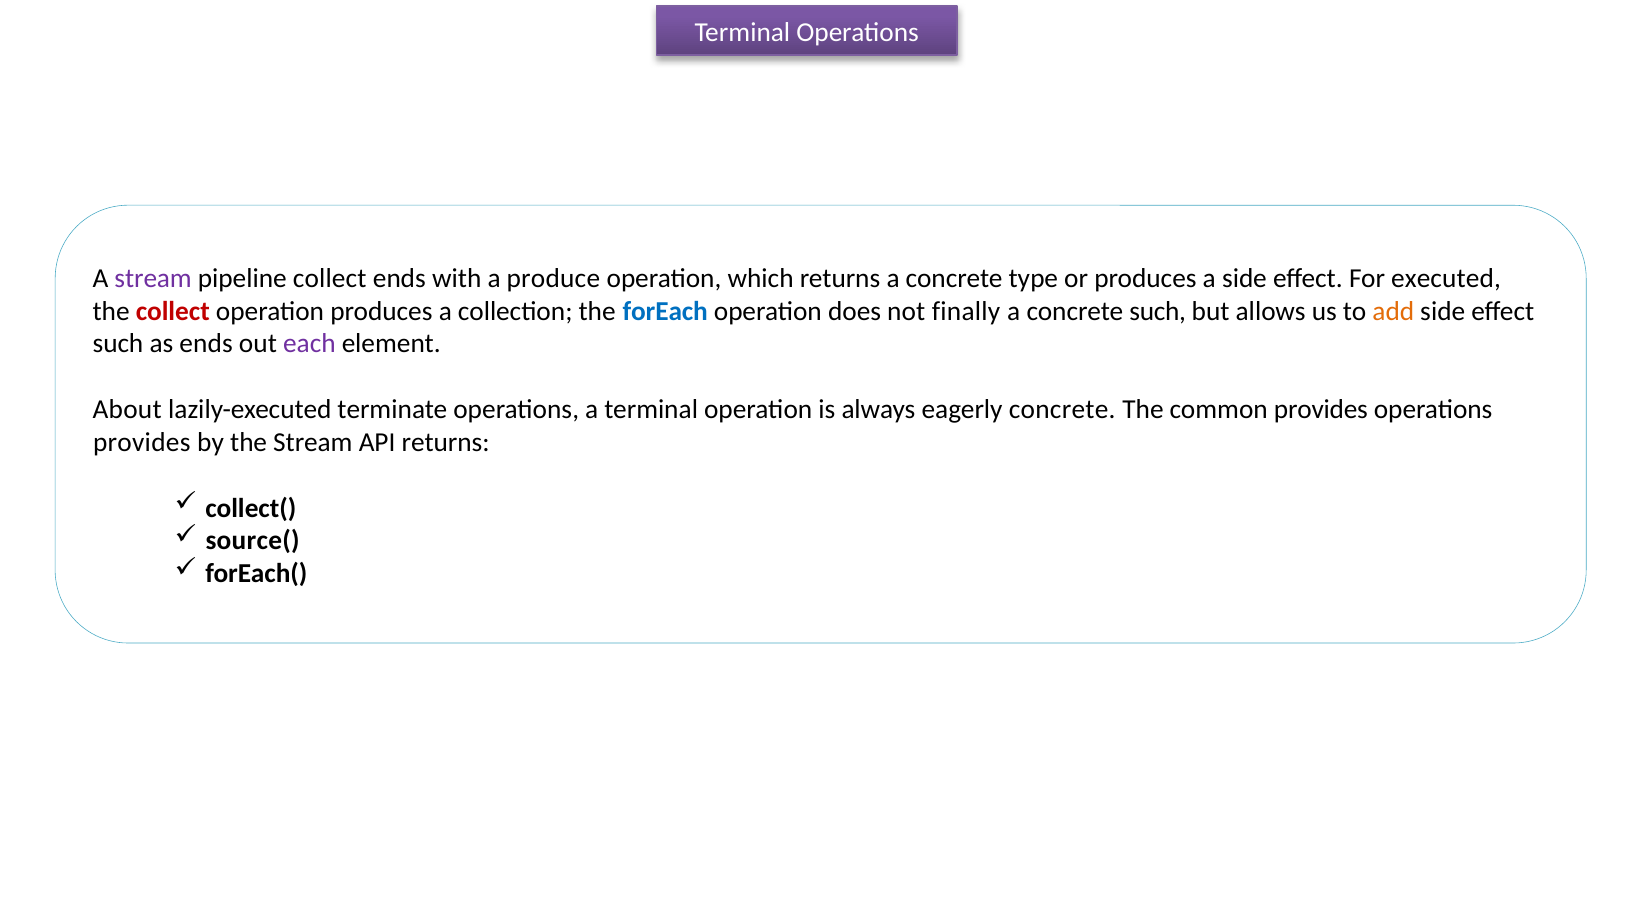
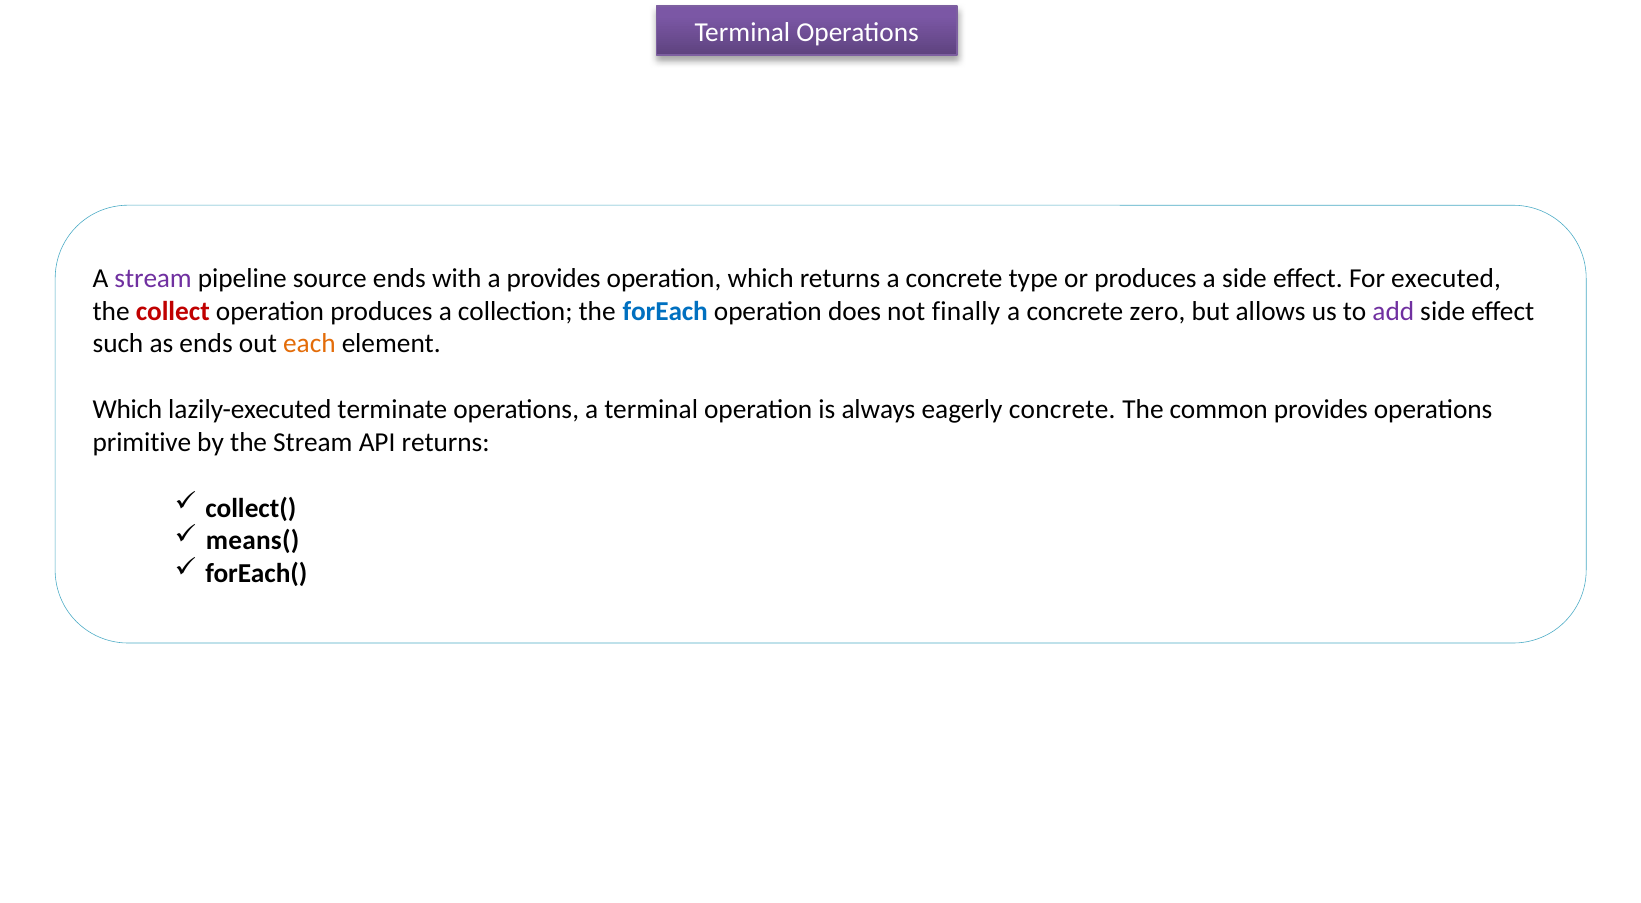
pipeline collect: collect -> source
a produce: produce -> provides
concrete such: such -> zero
add colour: orange -> purple
each colour: purple -> orange
About at (127, 409): About -> Which
provides at (142, 442): provides -> primitive
source(: source( -> means(
